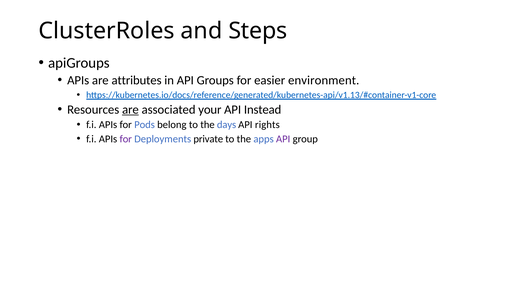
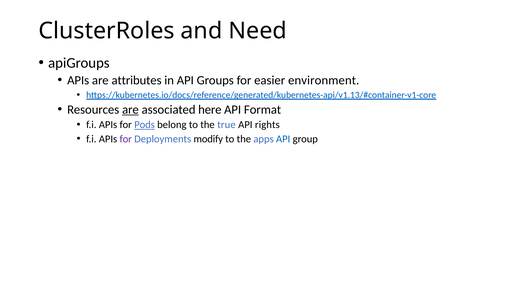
Steps: Steps -> Need
your: your -> here
Instead: Instead -> Format
Pods underline: none -> present
days: days -> true
private: private -> modify
API at (283, 139) colour: purple -> blue
